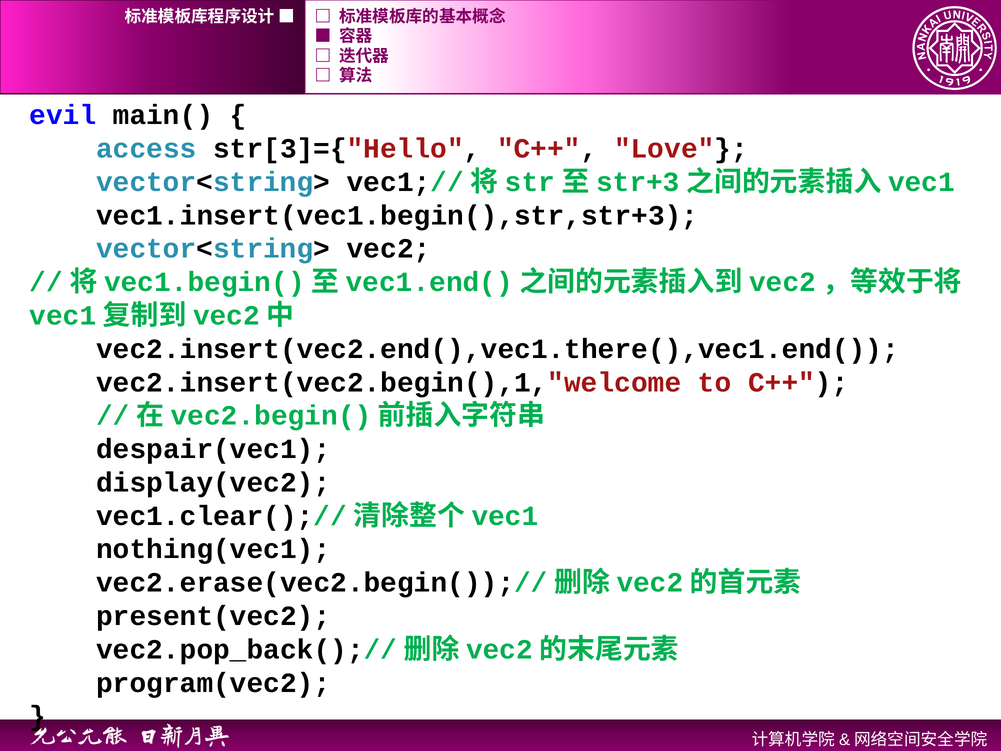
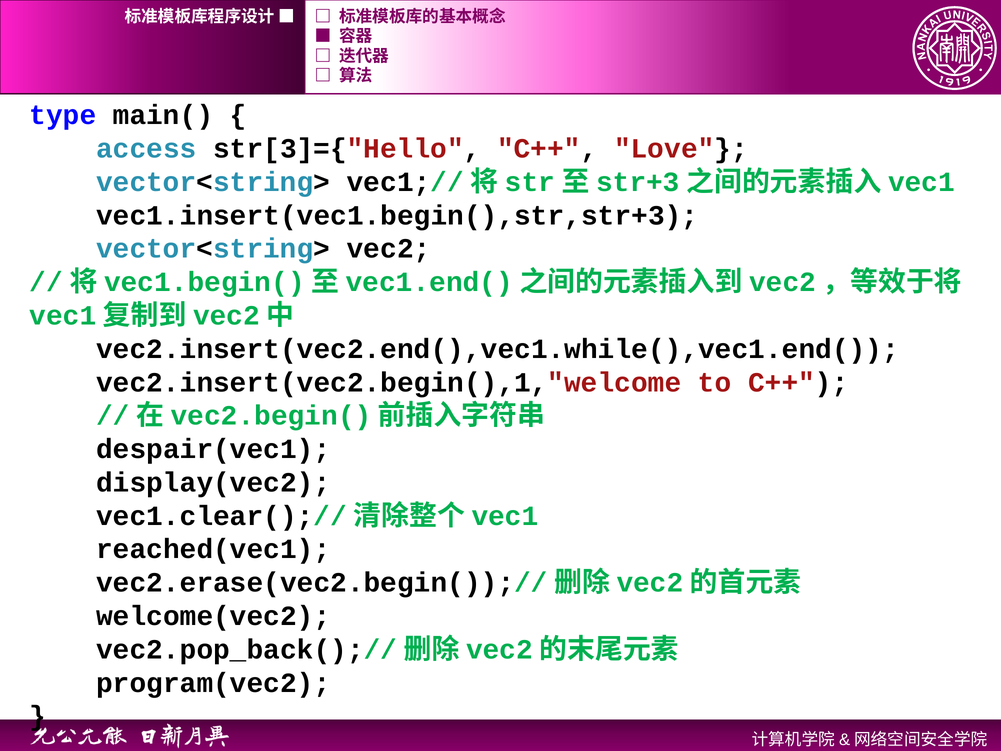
evil: evil -> type
vec2.insert(vec2.end(),vec1.there(),vec1.end(: vec2.insert(vec2.end(),vec1.there(),vec1.end( -> vec2.insert(vec2.end(),vec1.while(),vec1.end(
nothing(vec1: nothing(vec1 -> reached(vec1
present(vec2: present(vec2 -> welcome(vec2
